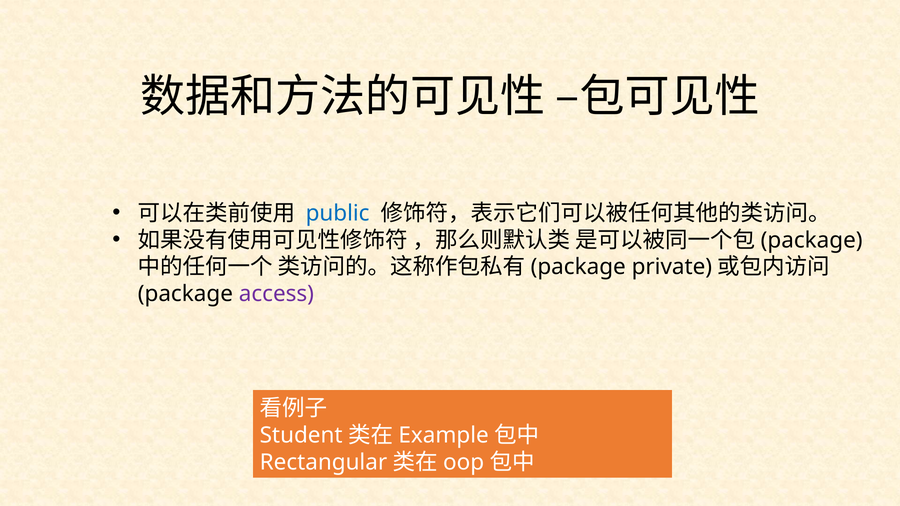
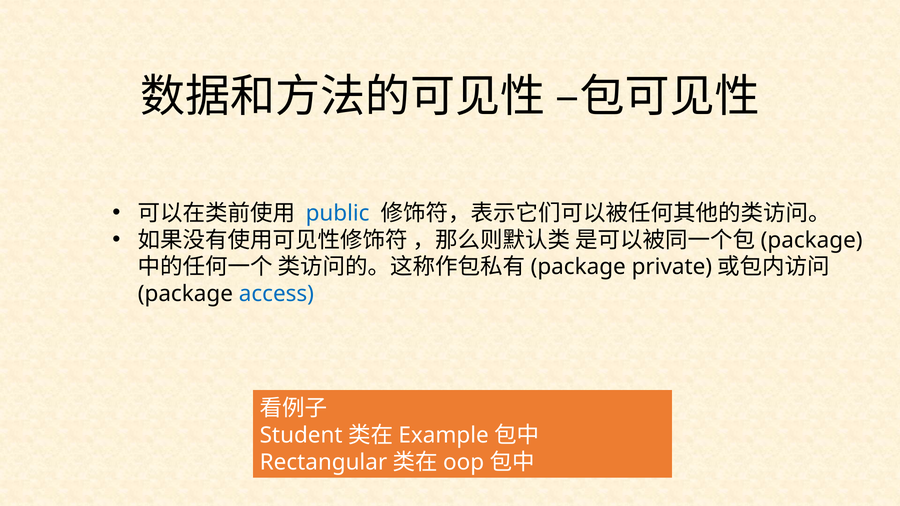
access colour: purple -> blue
